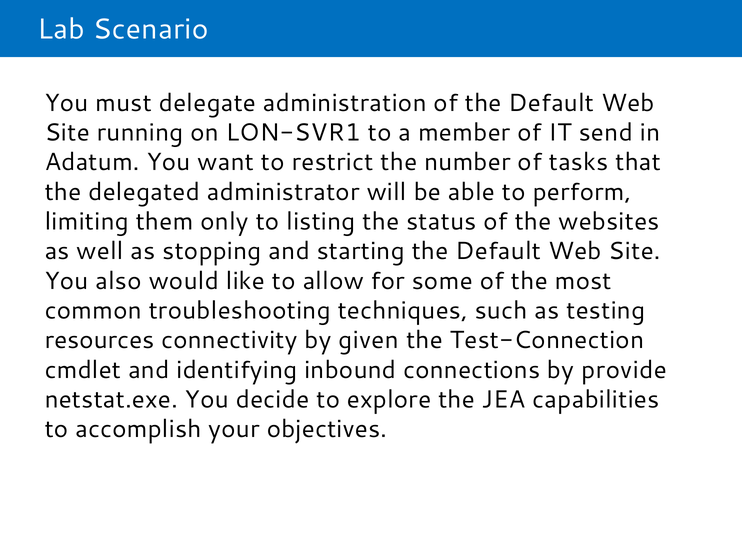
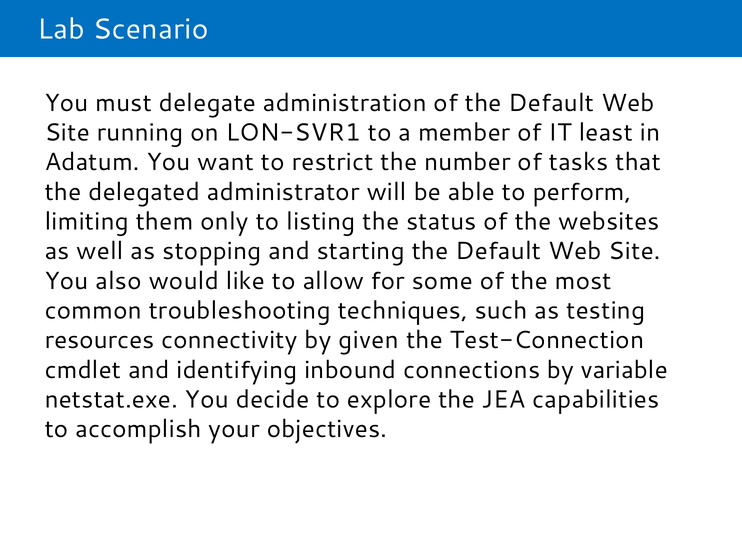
send: send -> least
provide: provide -> variable
